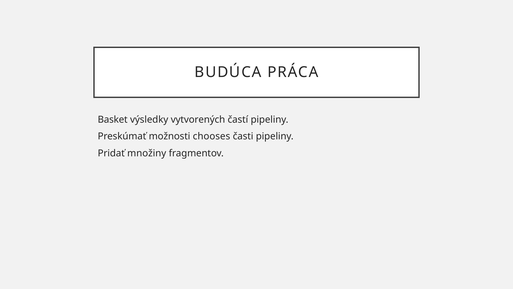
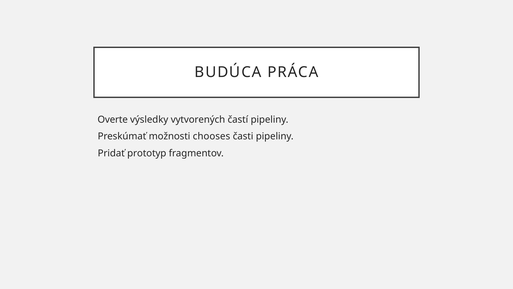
Basket: Basket -> Overte
množiny: množiny -> prototyp
